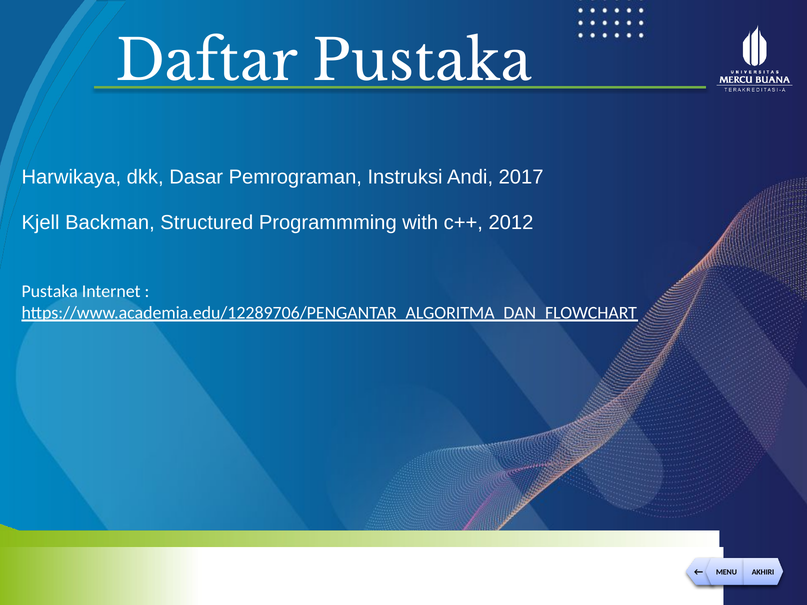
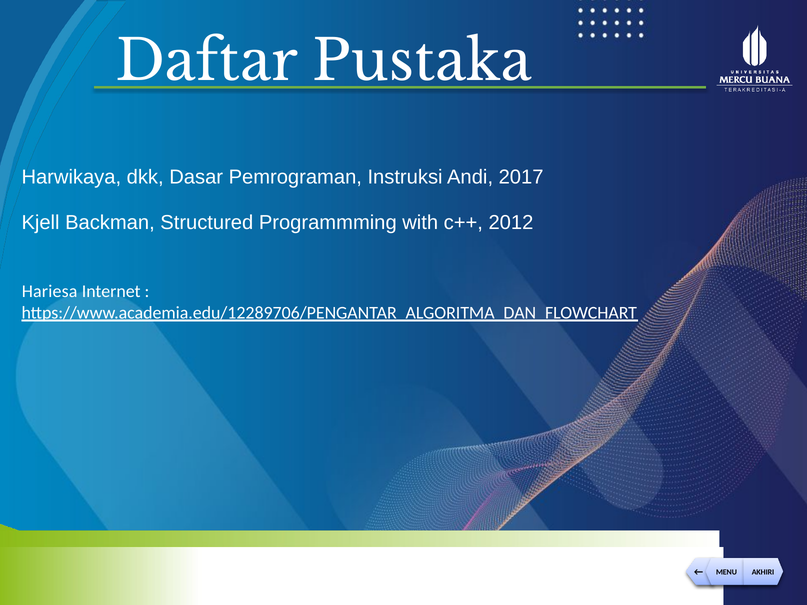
Pustaka at (50, 291): Pustaka -> Hariesa
